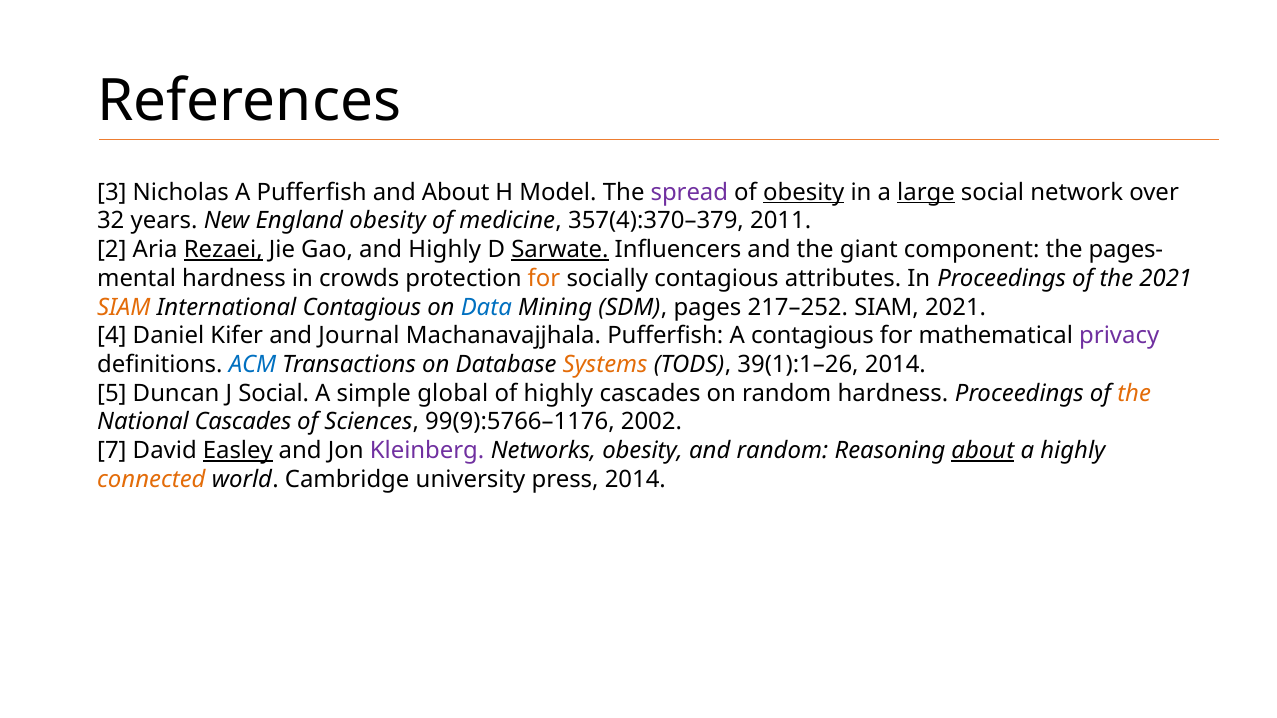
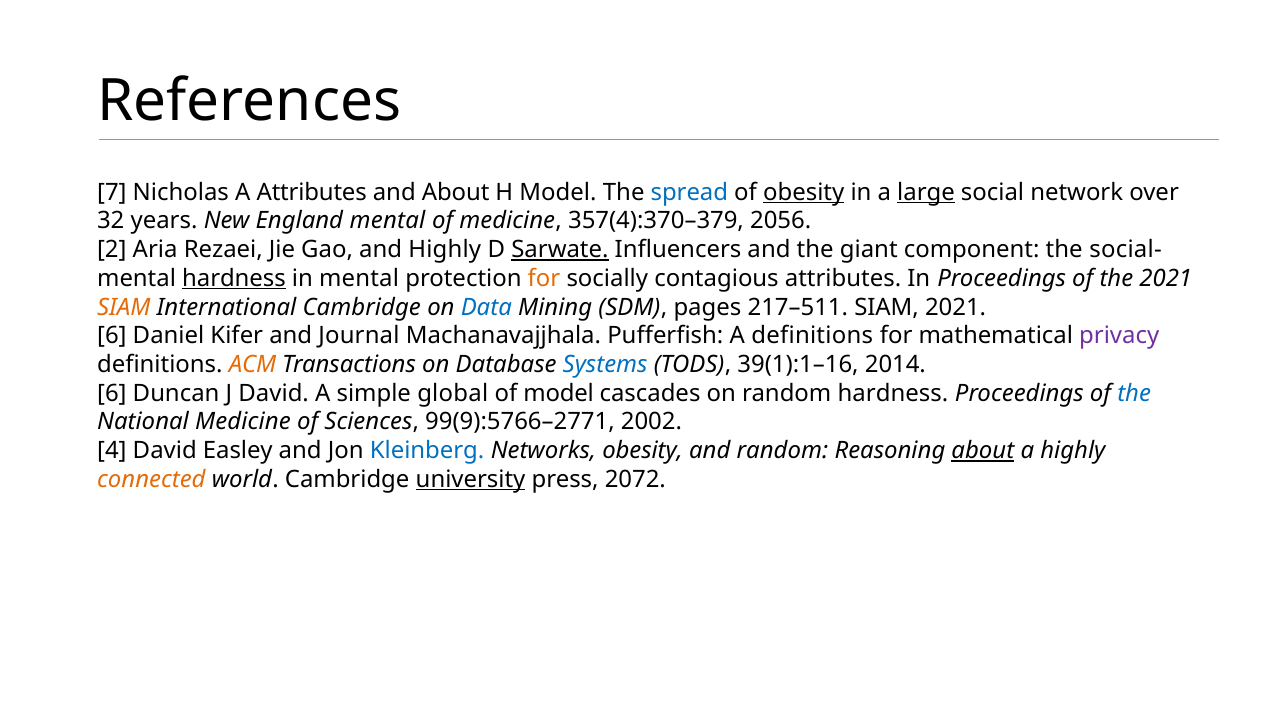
3: 3 -> 7
A Pufferfish: Pufferfish -> Attributes
spread colour: purple -> blue
England obesity: obesity -> mental
2011: 2011 -> 2056
Rezaei underline: present -> none
pages-: pages- -> social-
hardness at (234, 279) underline: none -> present
in crowds: crowds -> mental
International Contagious: Contagious -> Cambridge
217–252: 217–252 -> 217–511
4 at (112, 336): 4 -> 6
A contagious: contagious -> definitions
ACM colour: blue -> orange
Systems colour: orange -> blue
39(1):1–26: 39(1):1–26 -> 39(1):1–16
5 at (112, 393): 5 -> 6
J Social: Social -> David
of highly: highly -> model
the at (1134, 393) colour: orange -> blue
National Cascades: Cascades -> Medicine
99(9):5766–1176: 99(9):5766–1176 -> 99(9):5766–2771
7: 7 -> 4
Easley underline: present -> none
Kleinberg colour: purple -> blue
university underline: none -> present
press 2014: 2014 -> 2072
